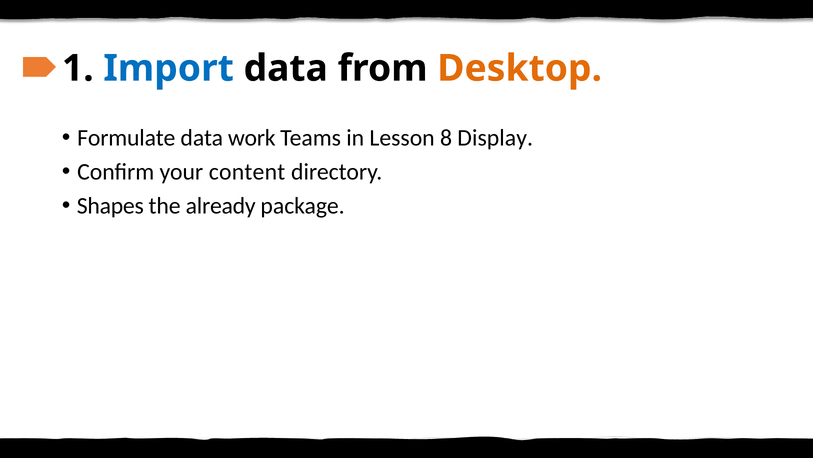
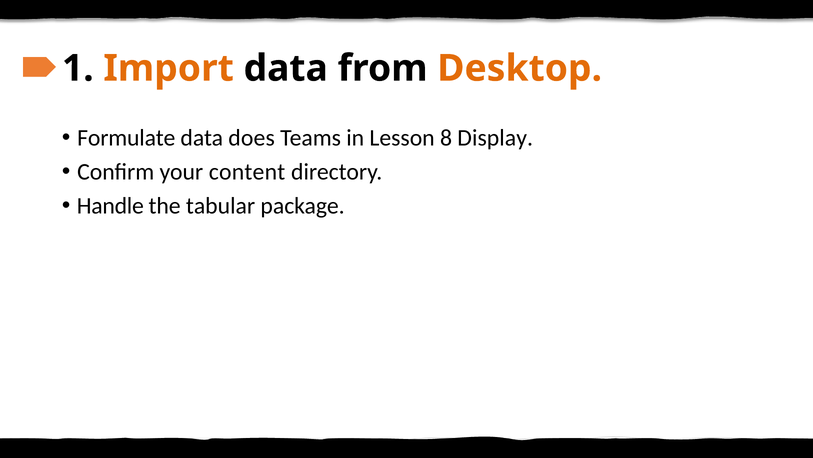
Import colour: blue -> orange
work: work -> does
Shapes: Shapes -> Handle
already: already -> tabular
